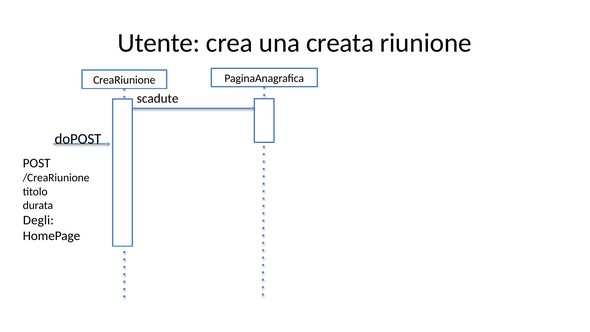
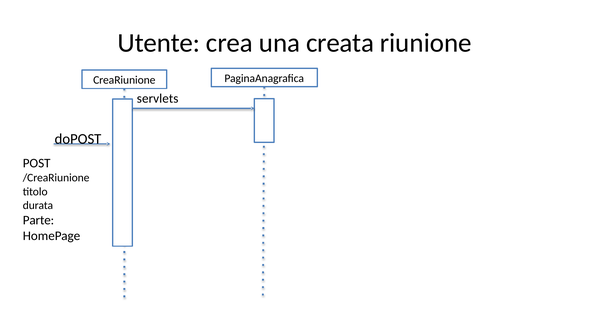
scadute: scadute -> servlets
Degli: Degli -> Parte
